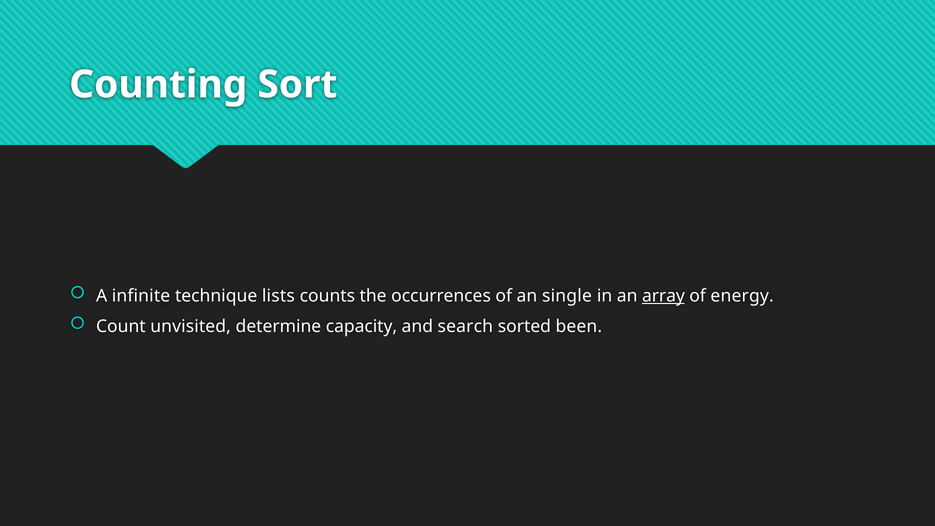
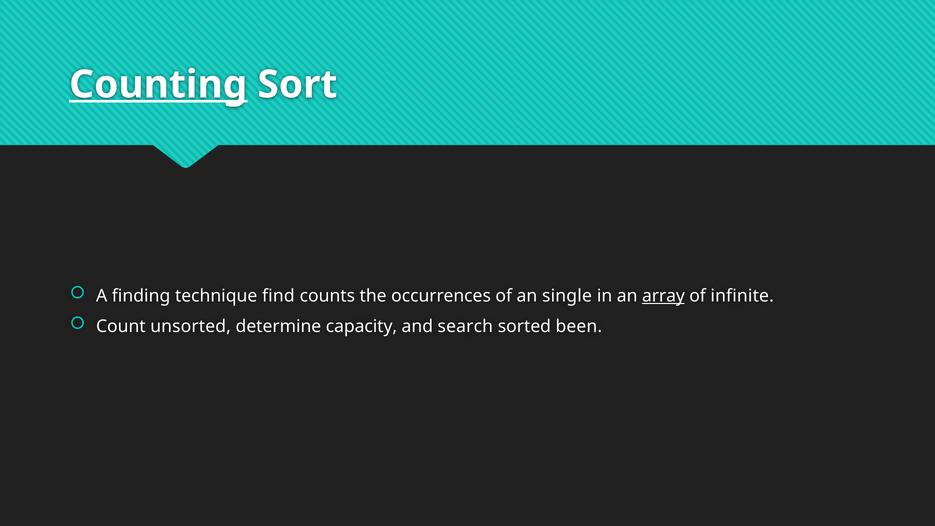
Counting underline: none -> present
infinite: infinite -> finding
lists: lists -> find
energy: energy -> infinite
unvisited: unvisited -> unsorted
